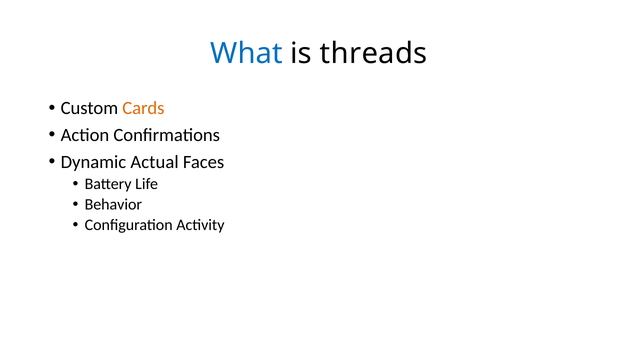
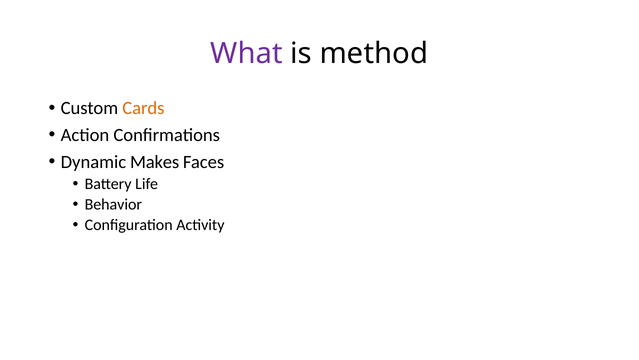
What colour: blue -> purple
threads: threads -> method
Actual: Actual -> Makes
